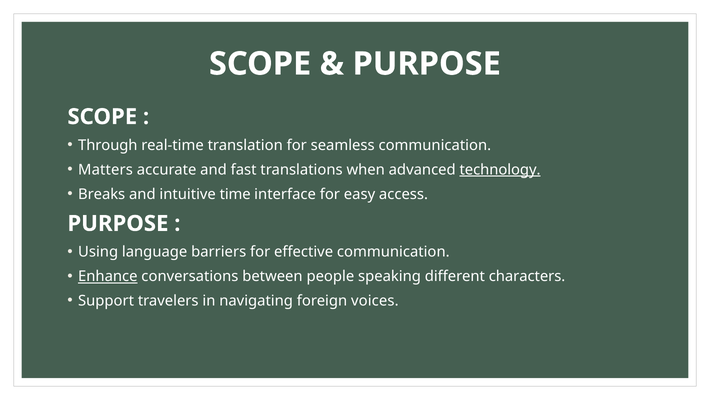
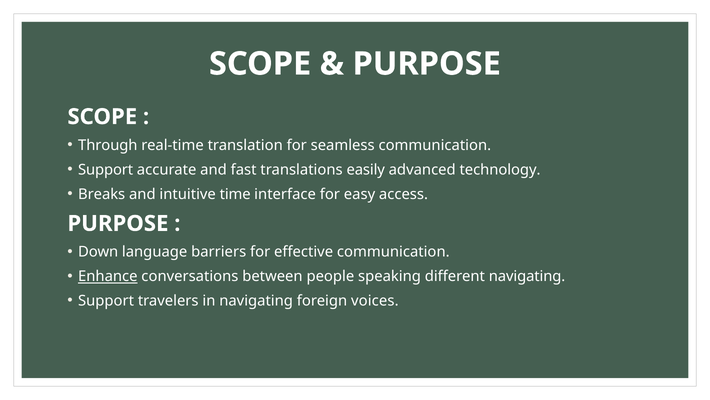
Matters at (105, 169): Matters -> Support
when: when -> easily
technology underline: present -> none
Using: Using -> Down
different characters: characters -> navigating
